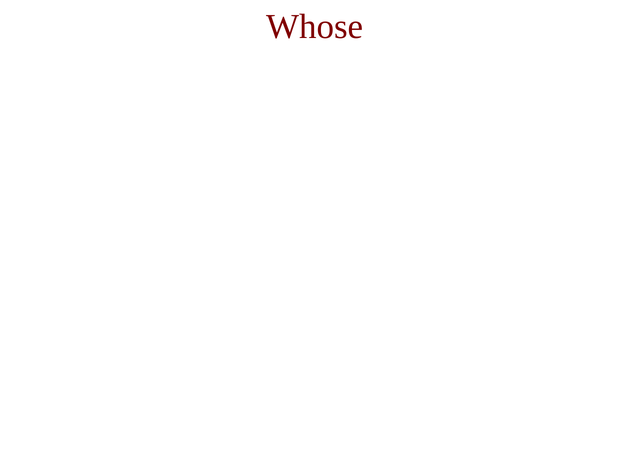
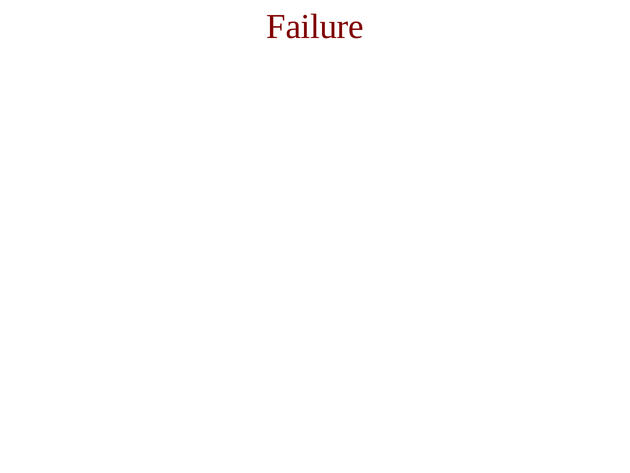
Whose: Whose -> Failure
